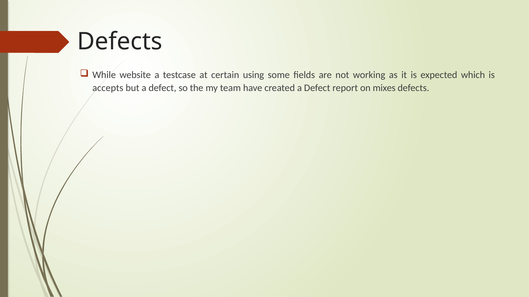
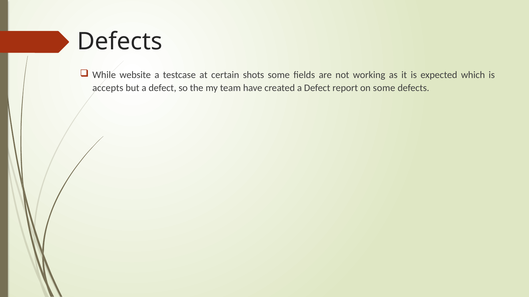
using: using -> shots
on mixes: mixes -> some
